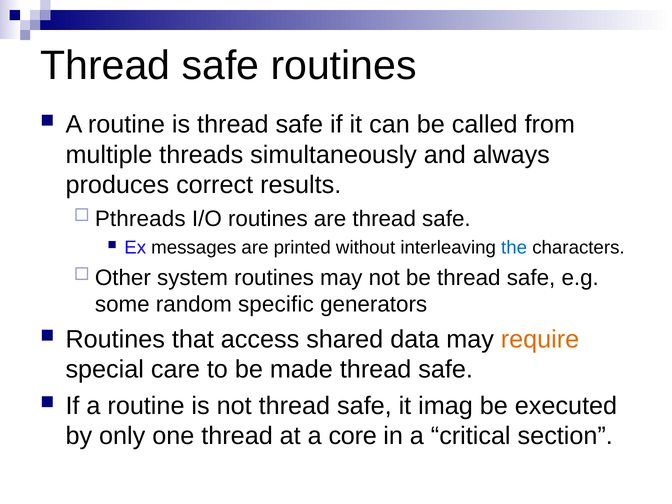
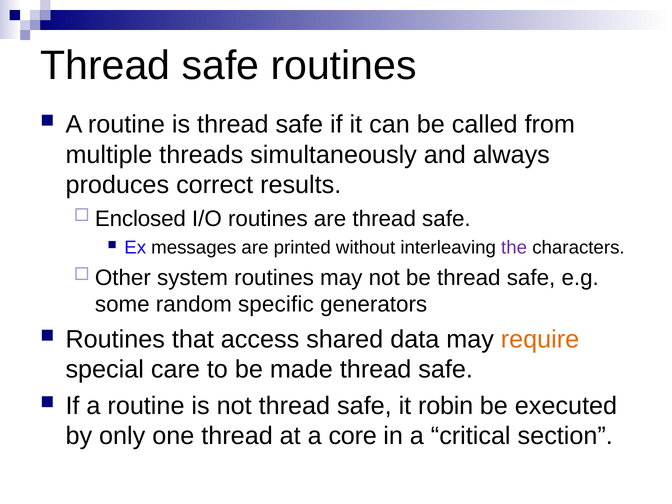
Pthreads: Pthreads -> Enclosed
the colour: blue -> purple
imag: imag -> robin
